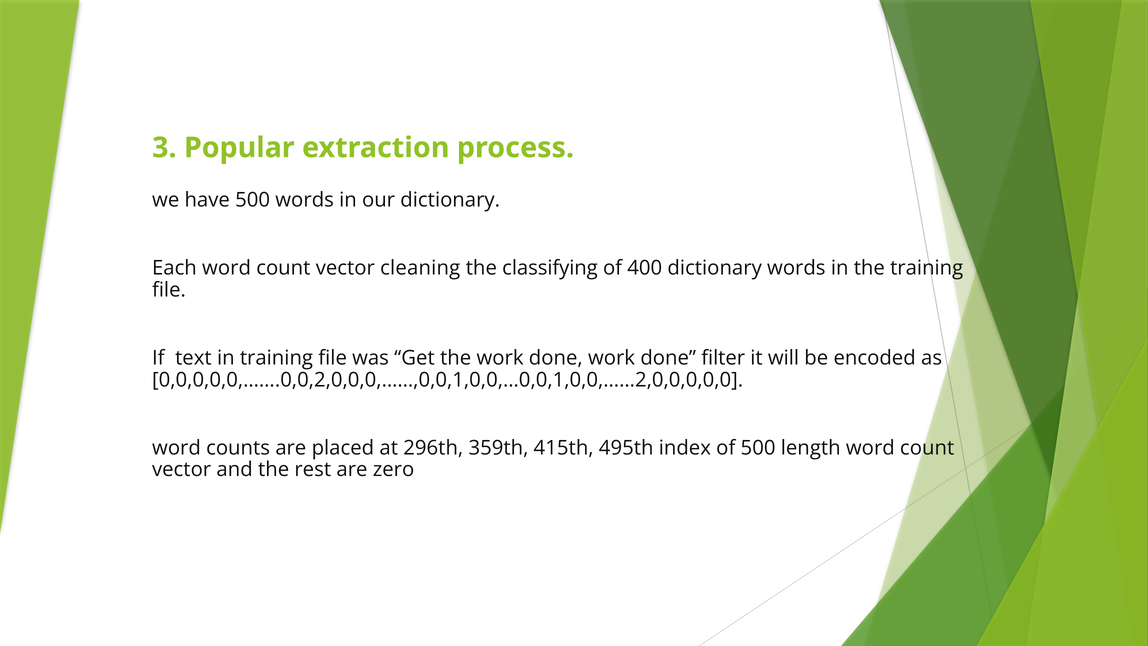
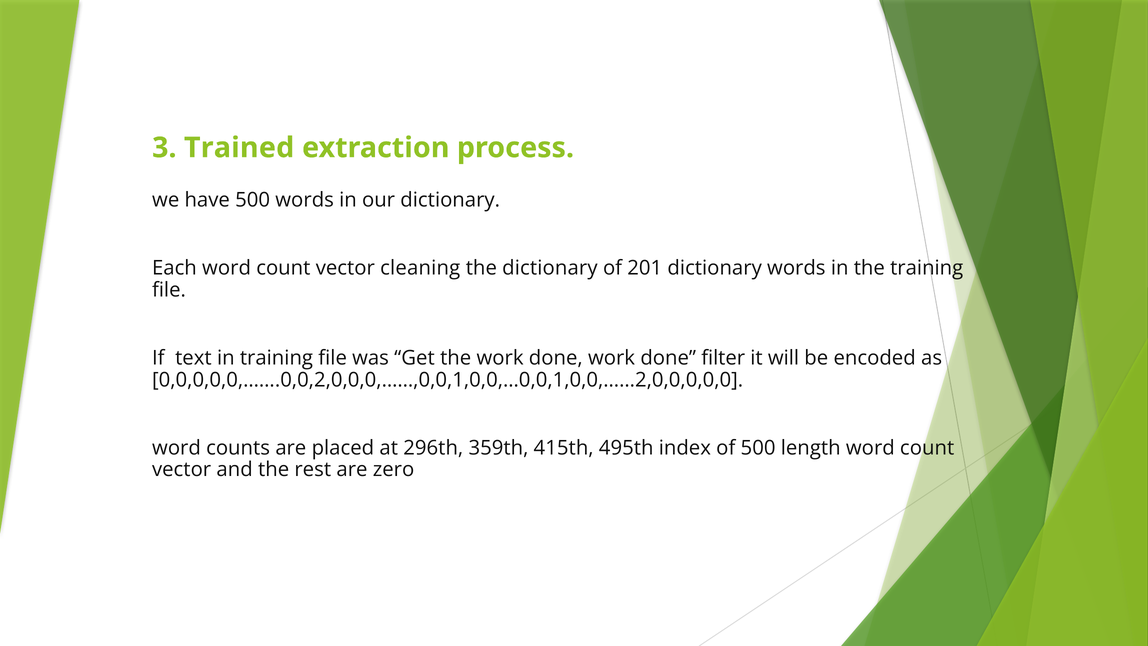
Popular: Popular -> Trained
the classifying: classifying -> dictionary
400: 400 -> 201
